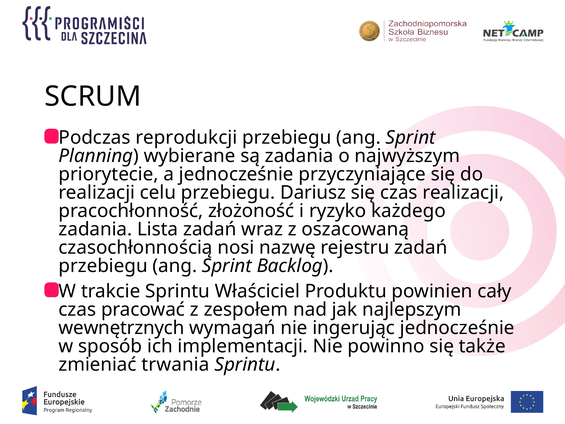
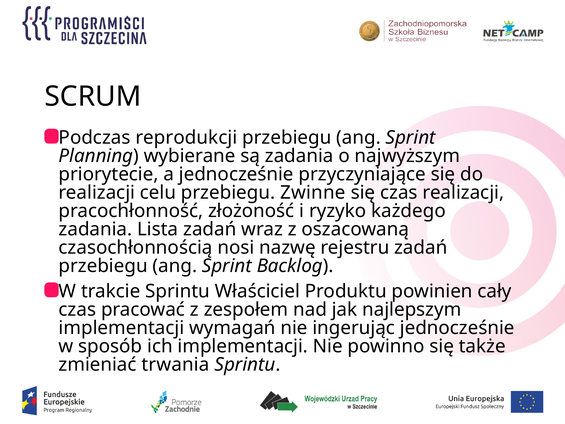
Dariusz: Dariusz -> Zwinne
wewnętrznych at (122, 328): wewnętrznych -> implementacji
